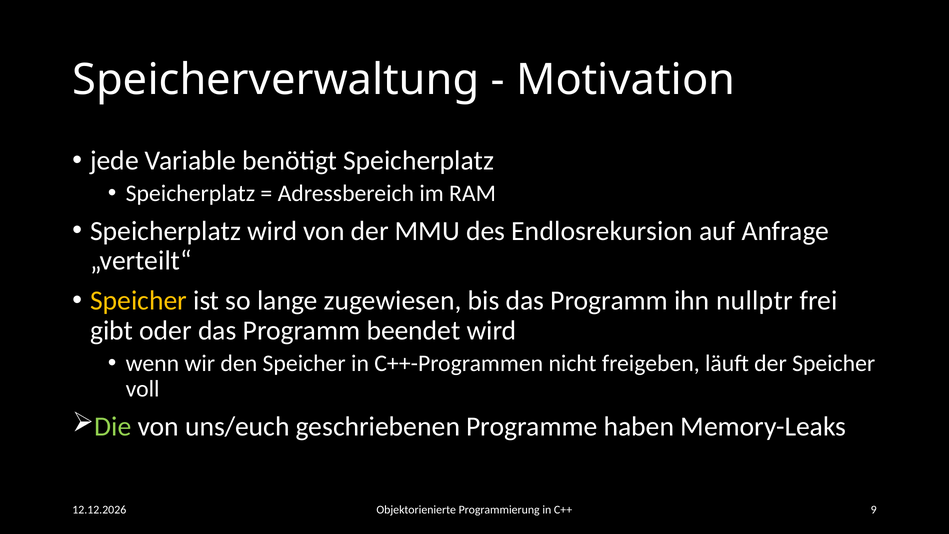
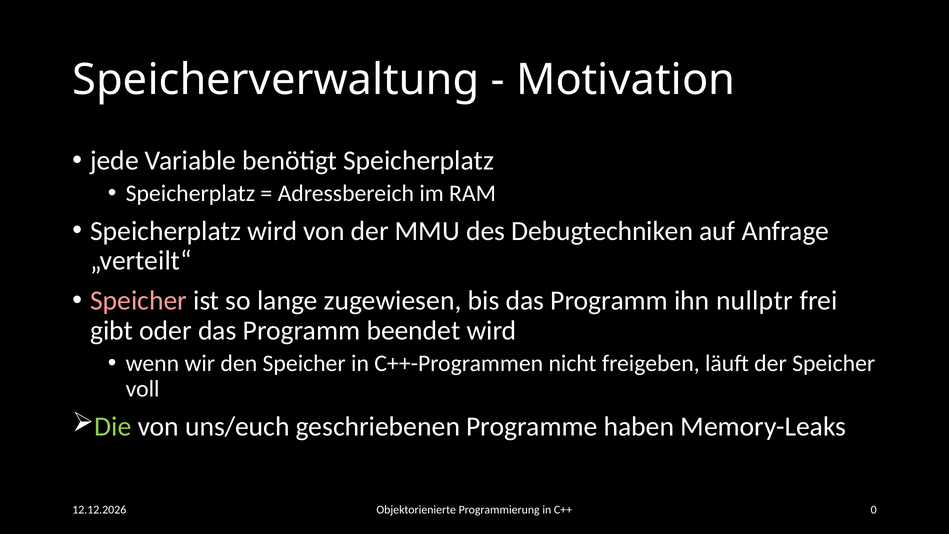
Endlosrekursion: Endlosrekursion -> Debugtechniken
Speicher at (139, 300) colour: yellow -> pink
9: 9 -> 0
